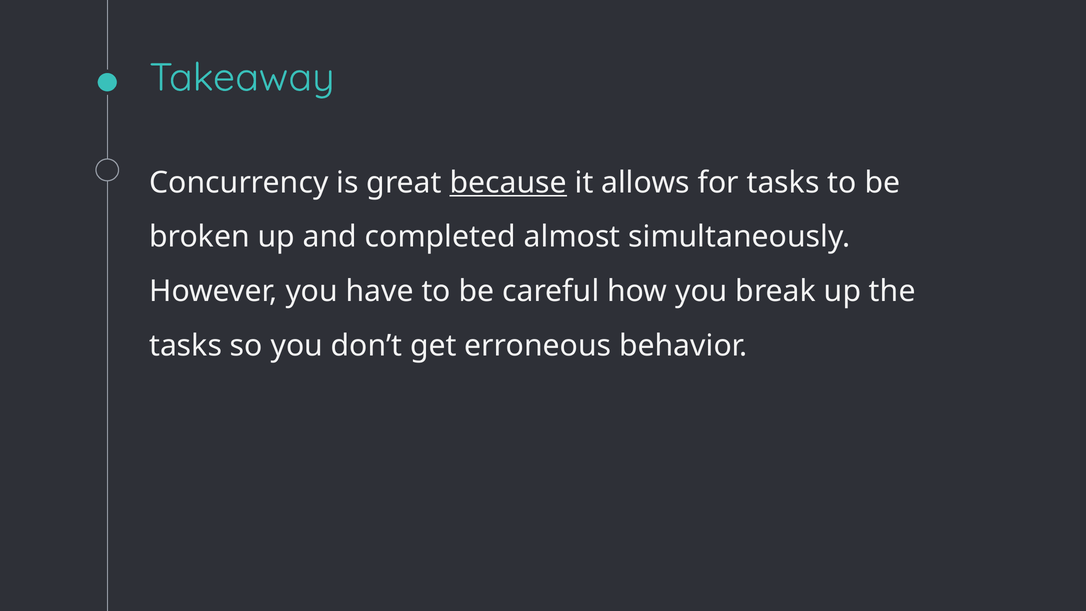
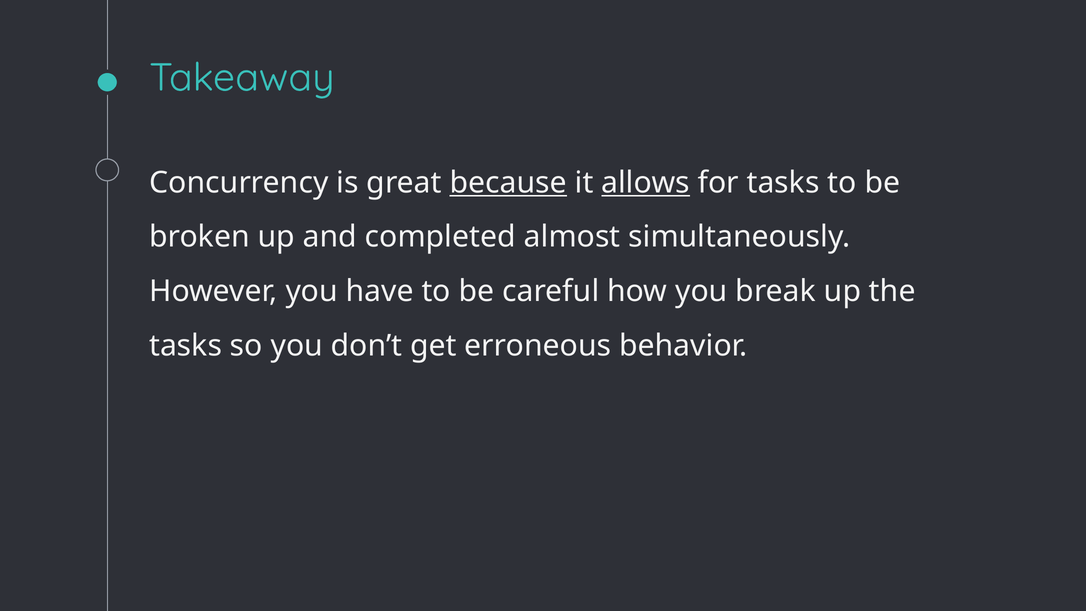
allows underline: none -> present
